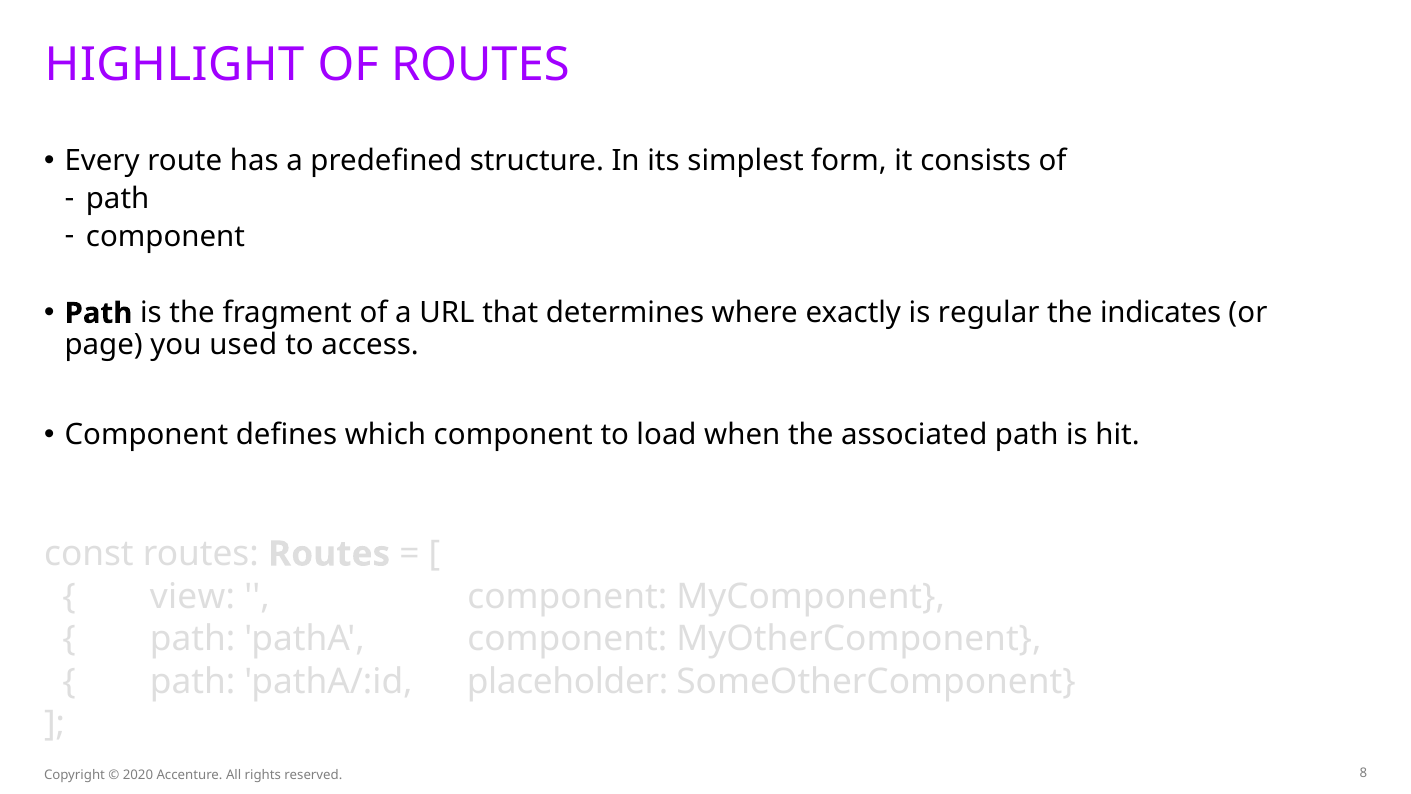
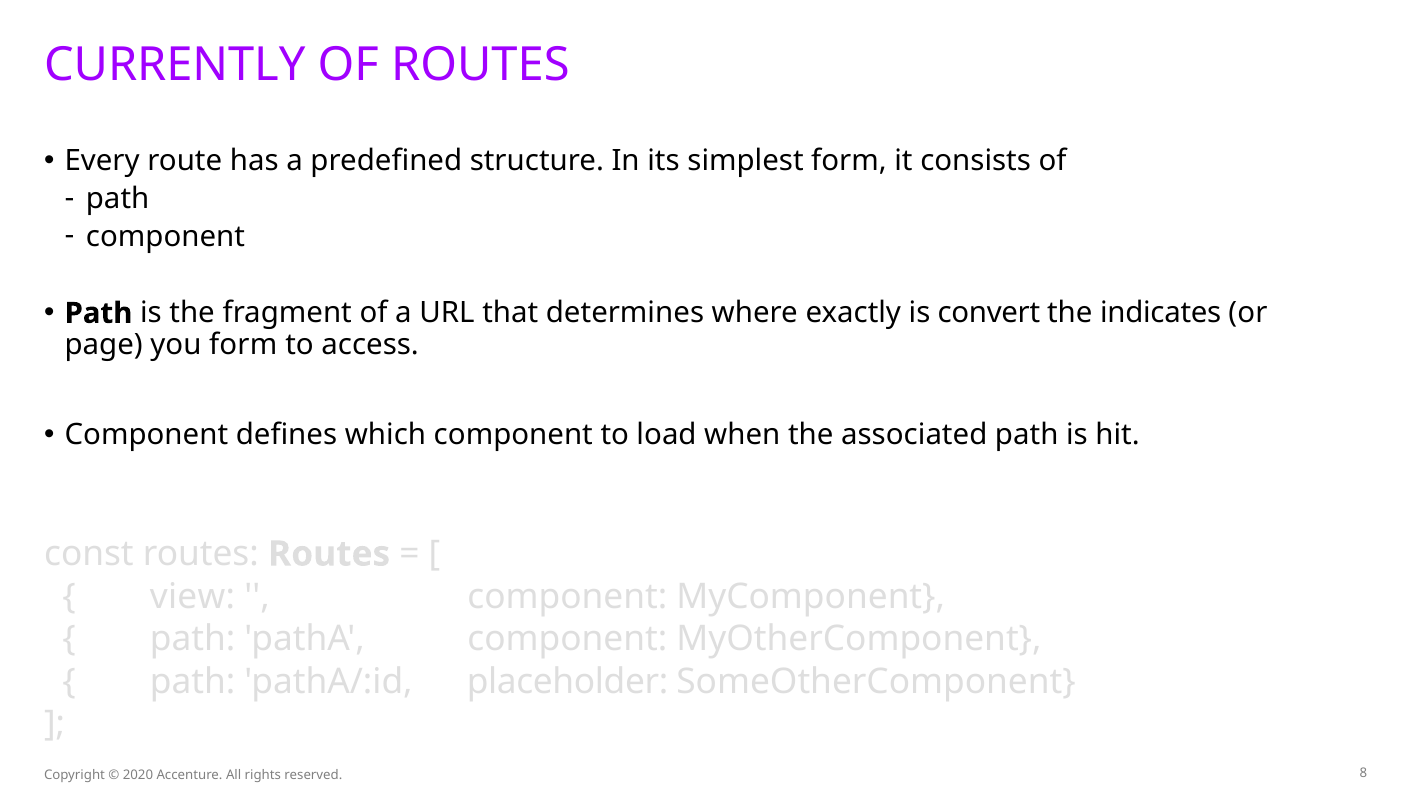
HIGHLIGHT: HIGHLIGHT -> CURRENTLY
regular: regular -> convert
you used: used -> form
